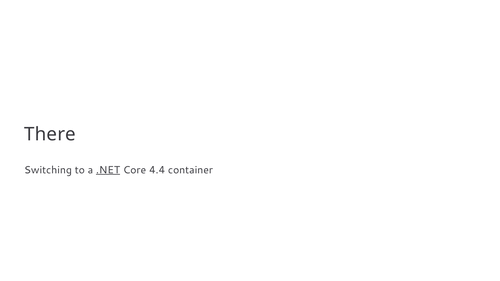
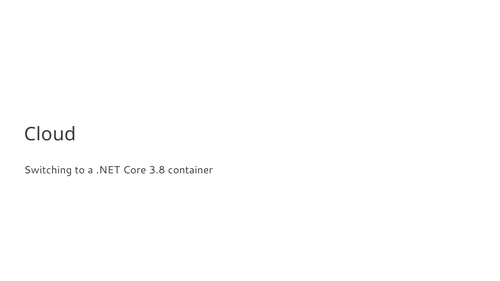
There: There -> Cloud
.NET underline: present -> none
4.4: 4.4 -> 3.8
